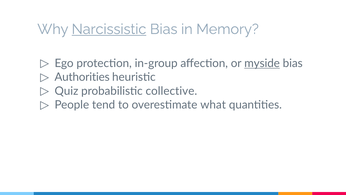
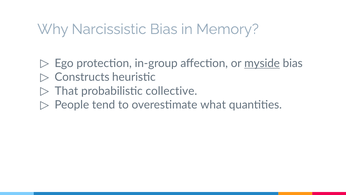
Narcissistic underline: present -> none
Authorities: Authorities -> Constructs
Quiz: Quiz -> That
